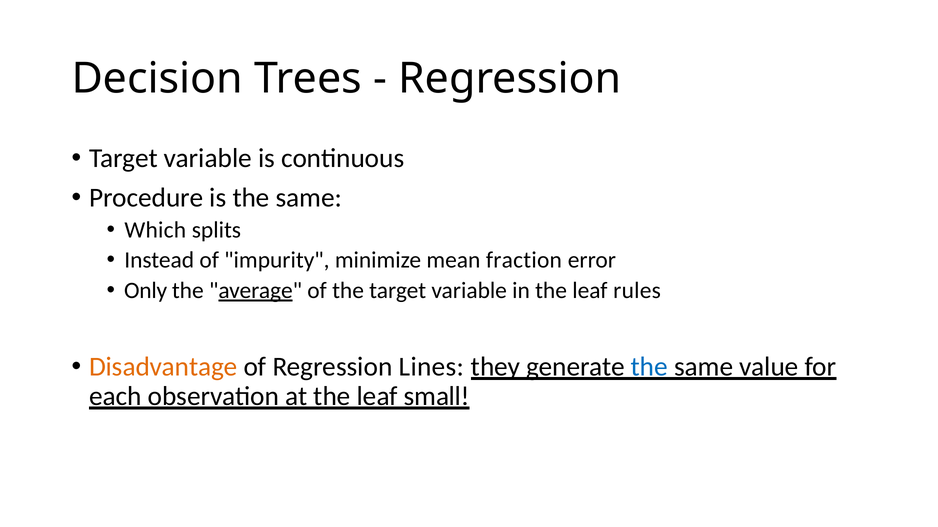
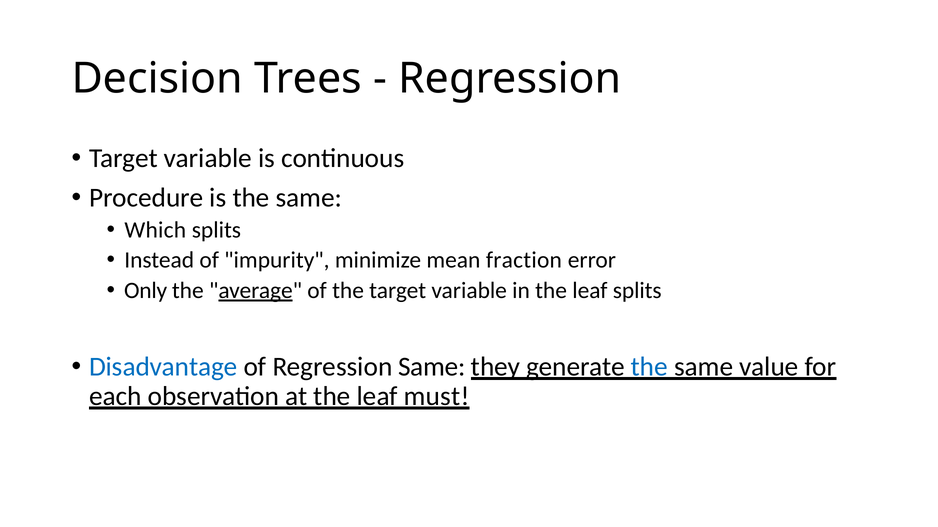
leaf rules: rules -> splits
Disadvantage colour: orange -> blue
Regression Lines: Lines -> Same
small: small -> must
